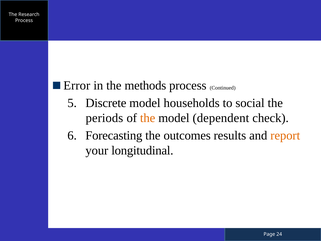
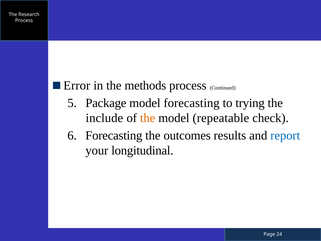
Discrete: Discrete -> Package
model households: households -> forecasting
social: social -> trying
periods: periods -> include
dependent: dependent -> repeatable
report colour: orange -> blue
